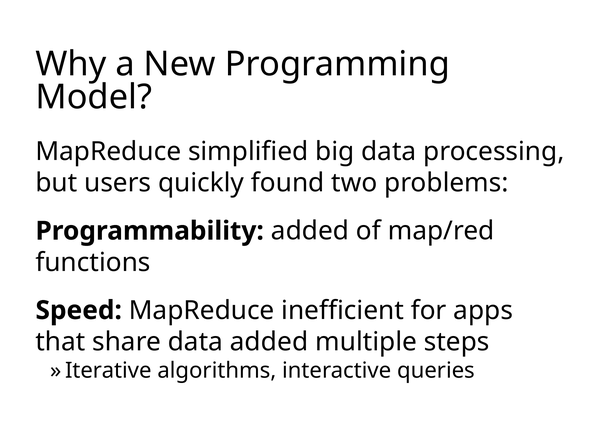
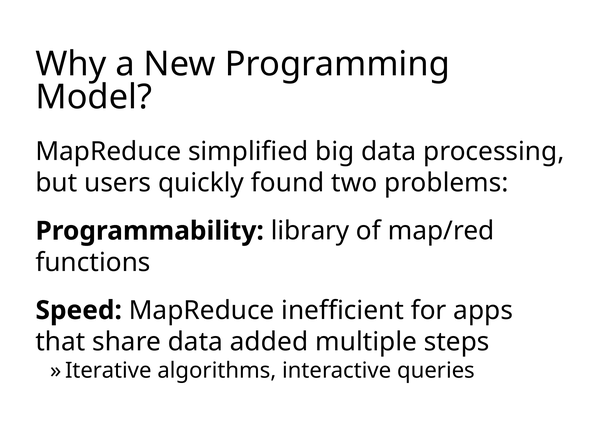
Programmability added: added -> library
